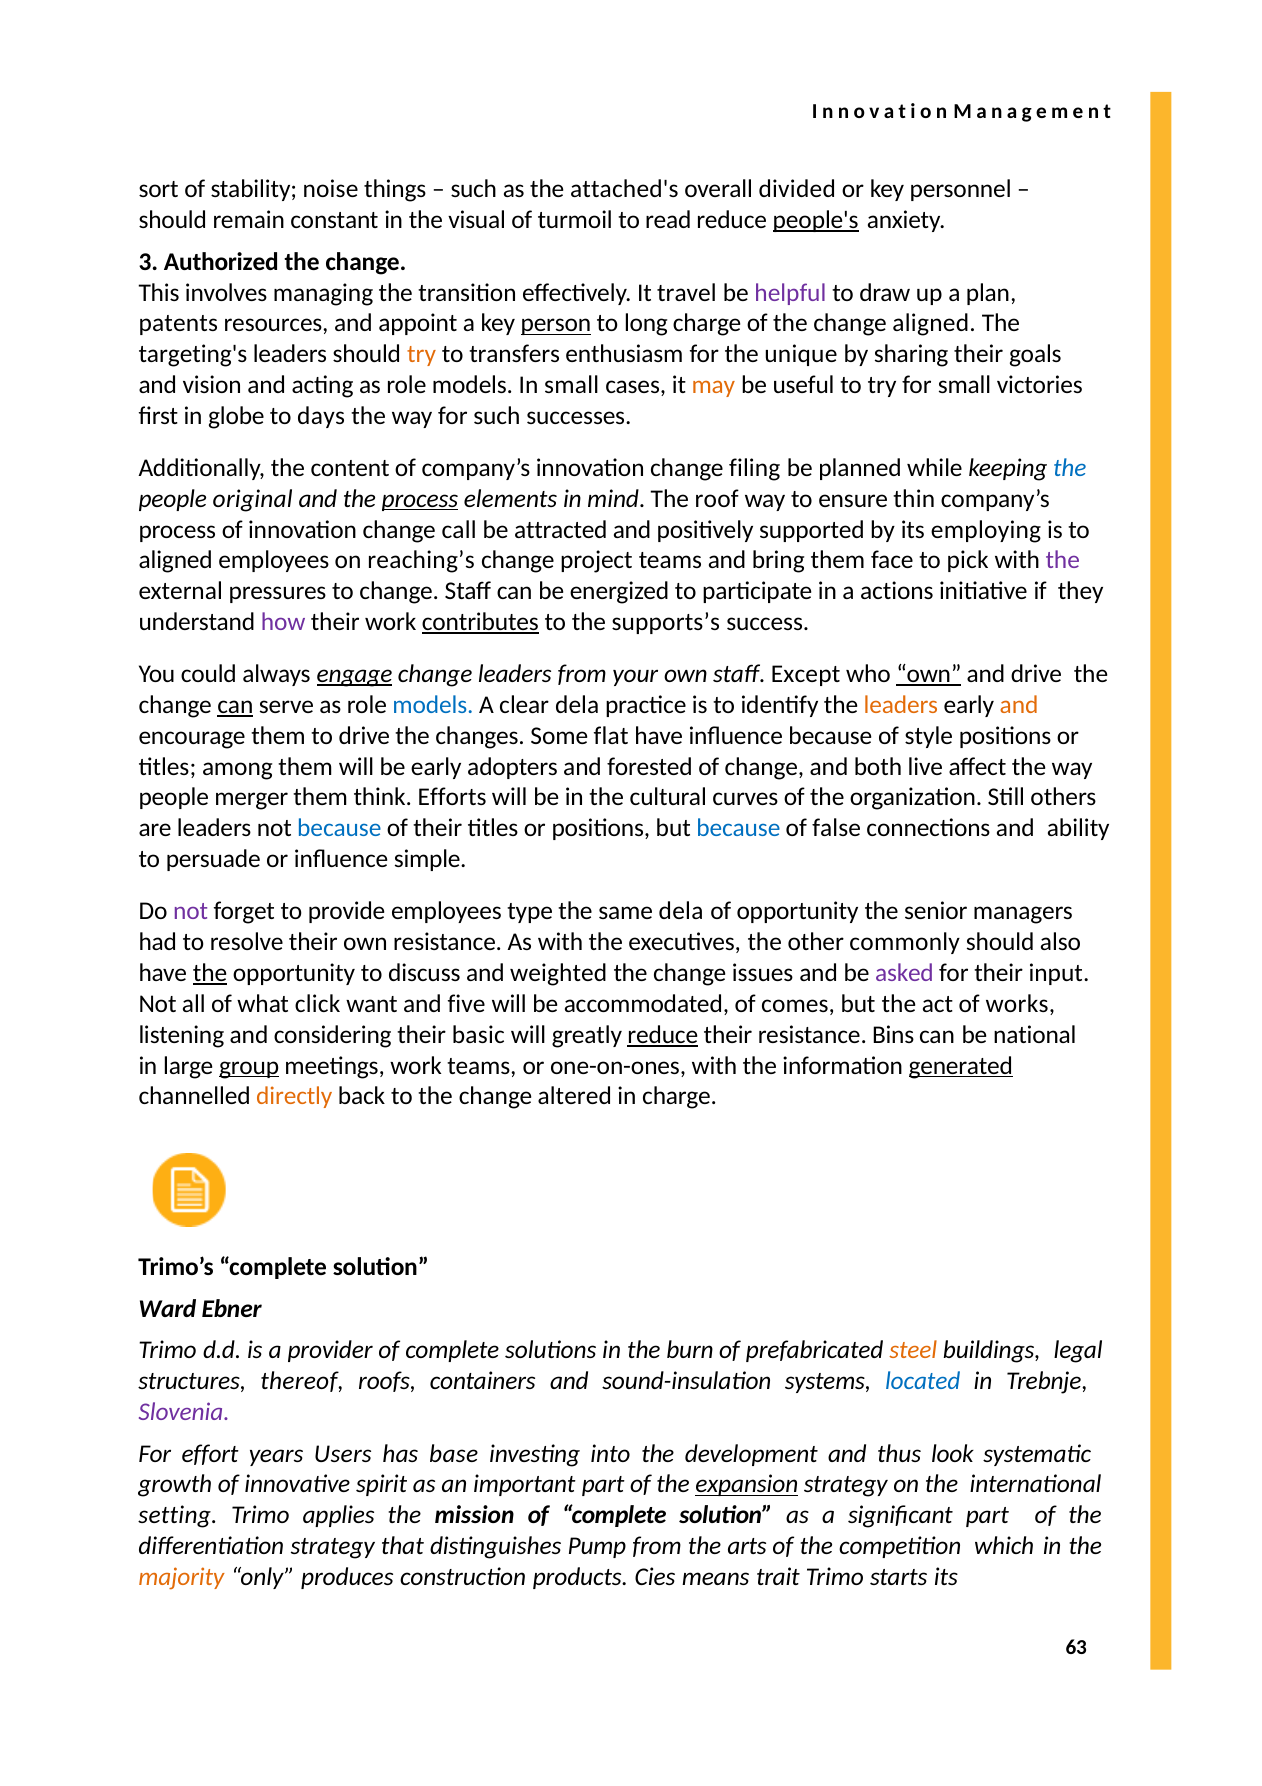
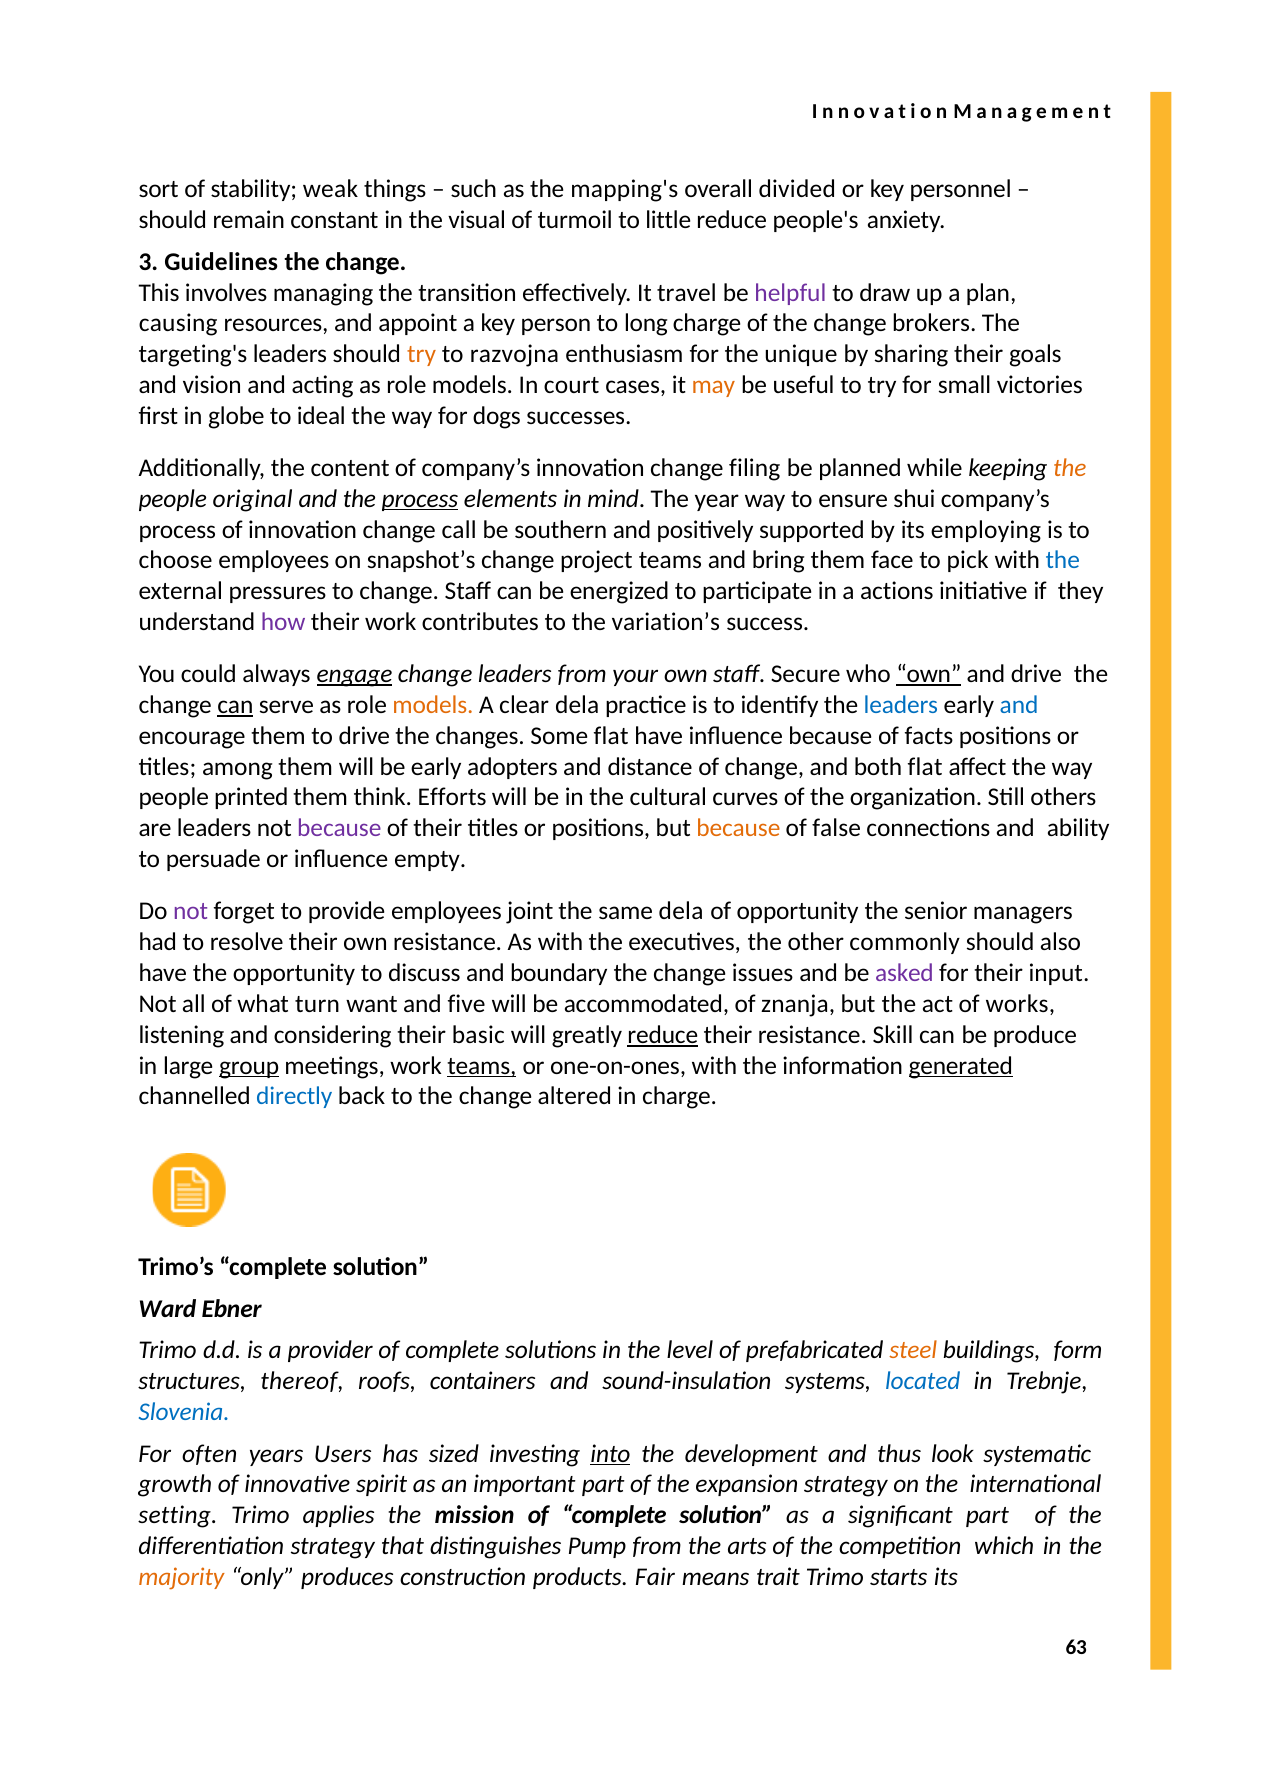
noise: noise -> weak
attached's: attached's -> mapping's
read: read -> little
people's underline: present -> none
Authorized: Authorized -> Guidelines
patents: patents -> causing
person underline: present -> none
change aligned: aligned -> brokers
transfers: transfers -> razvojna
In small: small -> court
days: days -> ideal
for such: such -> dogs
the at (1070, 468) colour: blue -> orange
roof: roof -> year
thin: thin -> shui
attracted: attracted -> southern
aligned at (176, 560): aligned -> choose
reaching’s: reaching’s -> snapshot’s
the at (1063, 560) colour: purple -> blue
contributes underline: present -> none
supports’s: supports’s -> variation’s
Except: Except -> Secure
models at (433, 705) colour: blue -> orange
leaders at (901, 705) colour: orange -> blue
and at (1019, 705) colour: orange -> blue
style: style -> facts
forested: forested -> distance
both live: live -> flat
merger: merger -> printed
because at (339, 828) colour: blue -> purple
because at (738, 828) colour: blue -> orange
simple: simple -> empty
type: type -> joint
the at (210, 973) underline: present -> none
weighted: weighted -> boundary
click: click -> turn
comes: comes -> znanja
Bins: Bins -> Skill
national: national -> produce
teams at (482, 1066) underline: none -> present
directly colour: orange -> blue
burn: burn -> level
legal: legal -> form
Slovenia colour: purple -> blue
effort: effort -> often
base: base -> sized
into underline: none -> present
expansion underline: present -> none
Cies: Cies -> Fair
